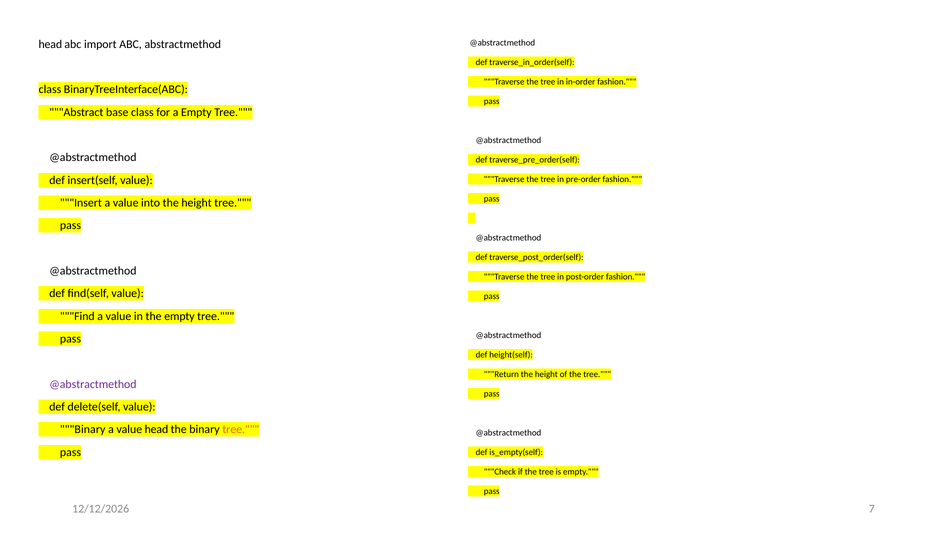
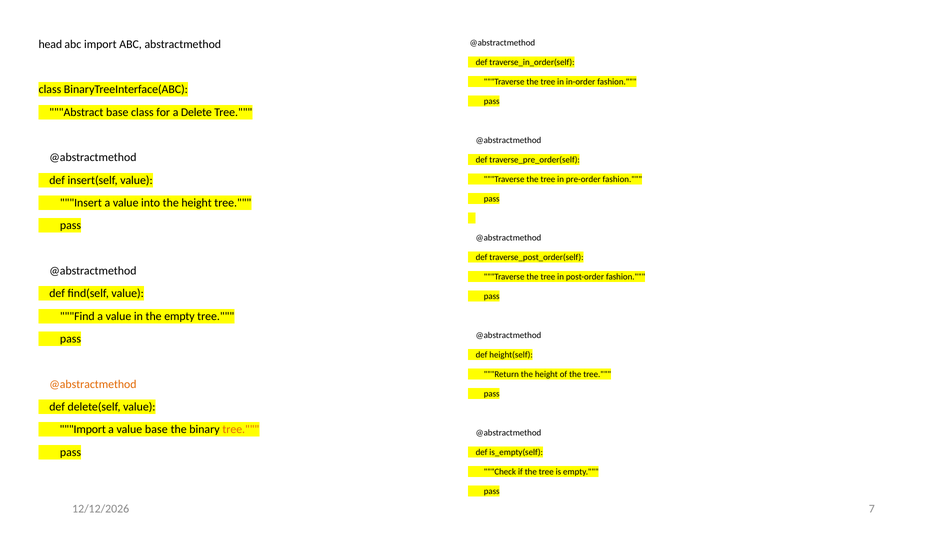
a Empty: Empty -> Delete
@abstractmethod at (93, 384) colour: purple -> orange
Binary at (83, 429): Binary -> Import
value head: head -> base
